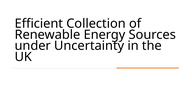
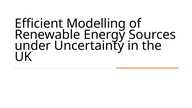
Collection: Collection -> Modelling
